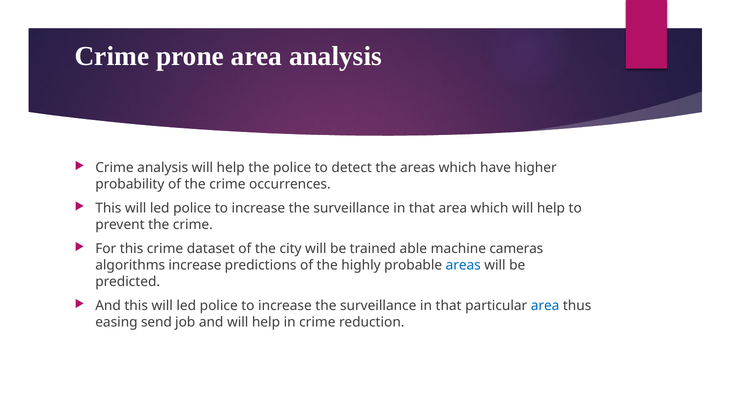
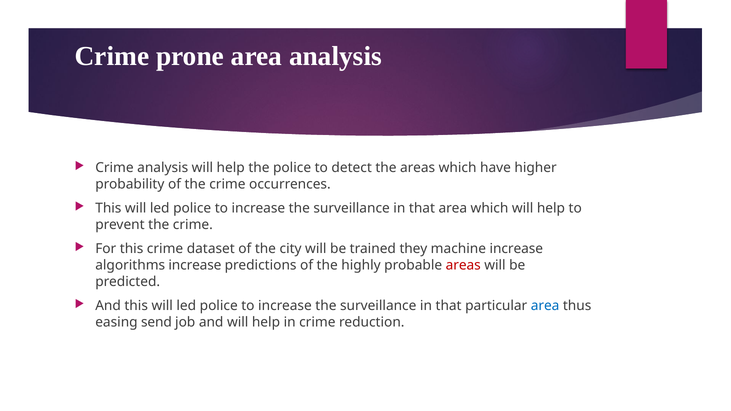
able: able -> they
machine cameras: cameras -> increase
areas at (463, 265) colour: blue -> red
